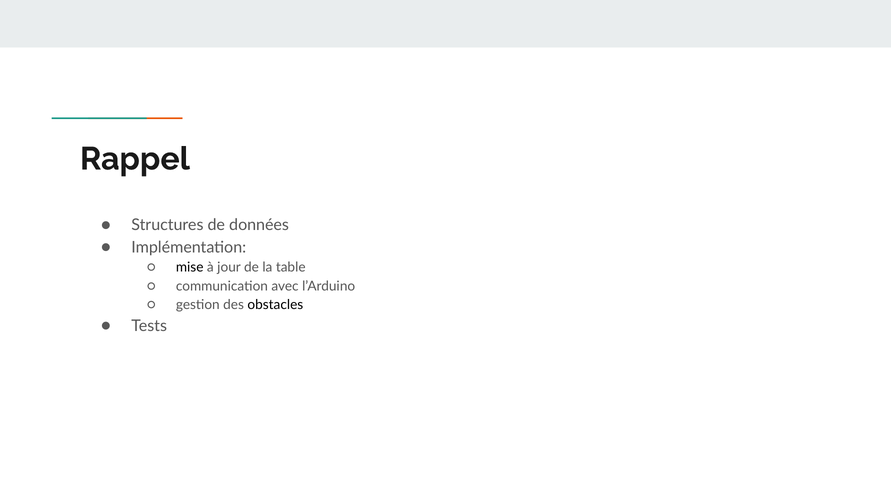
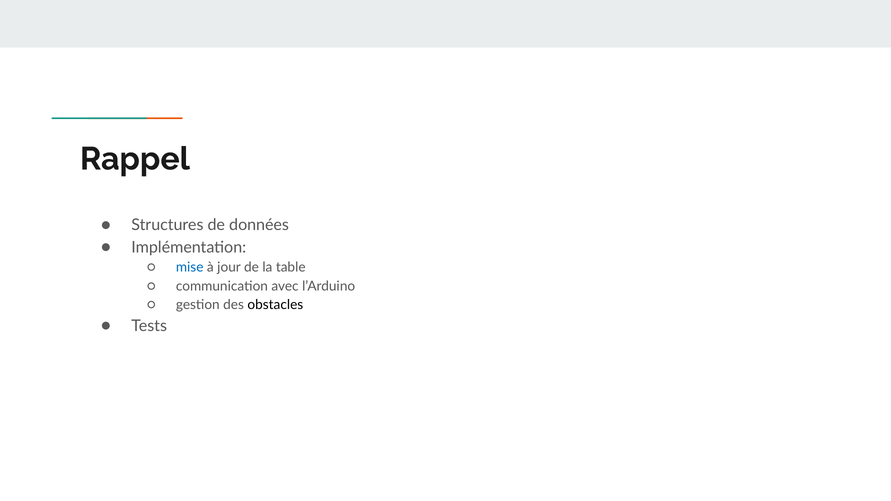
mise colour: black -> blue
